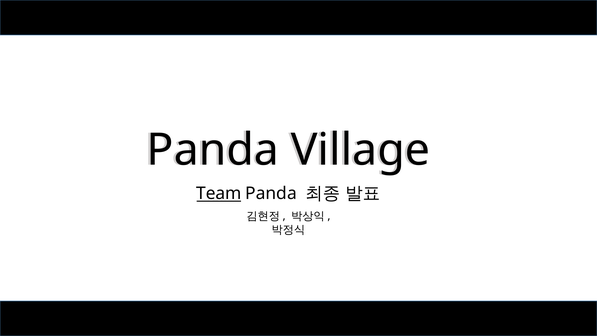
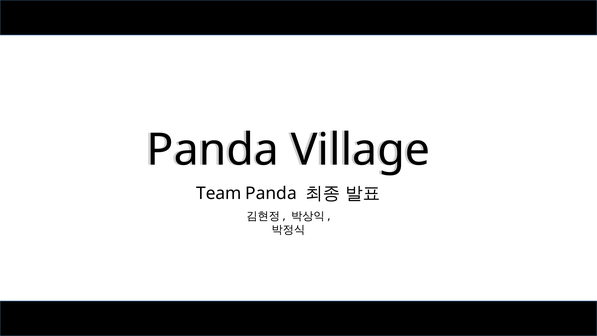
Team underline: present -> none
